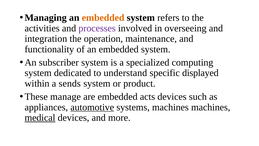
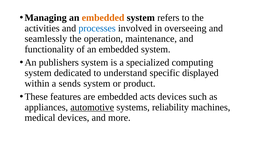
processes colour: purple -> blue
integration: integration -> seamlessly
subscriber: subscriber -> publishers
manage: manage -> features
systems machines: machines -> reliability
medical underline: present -> none
